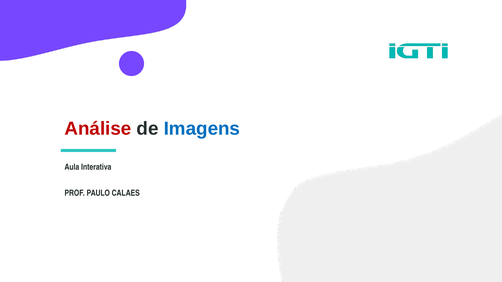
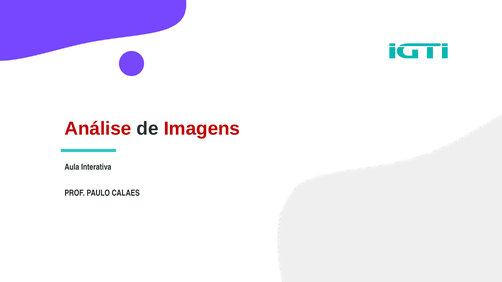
Imagens colour: blue -> red
